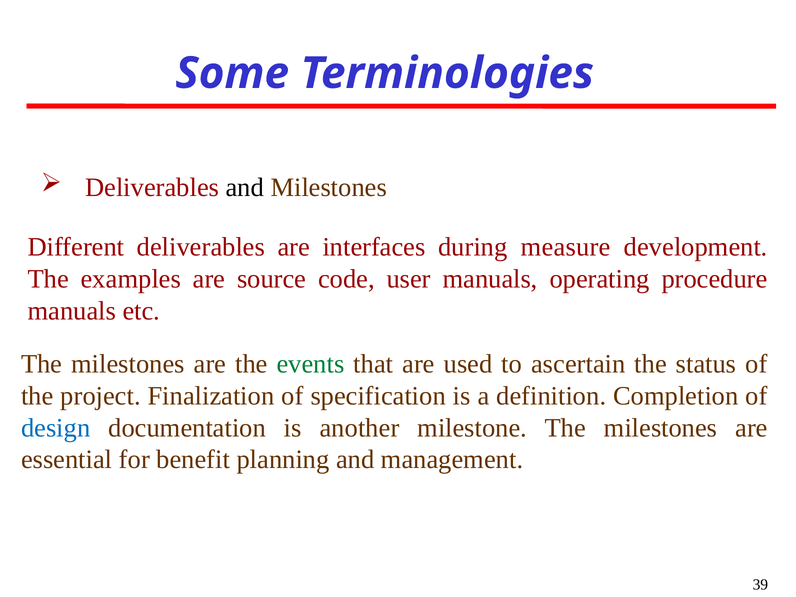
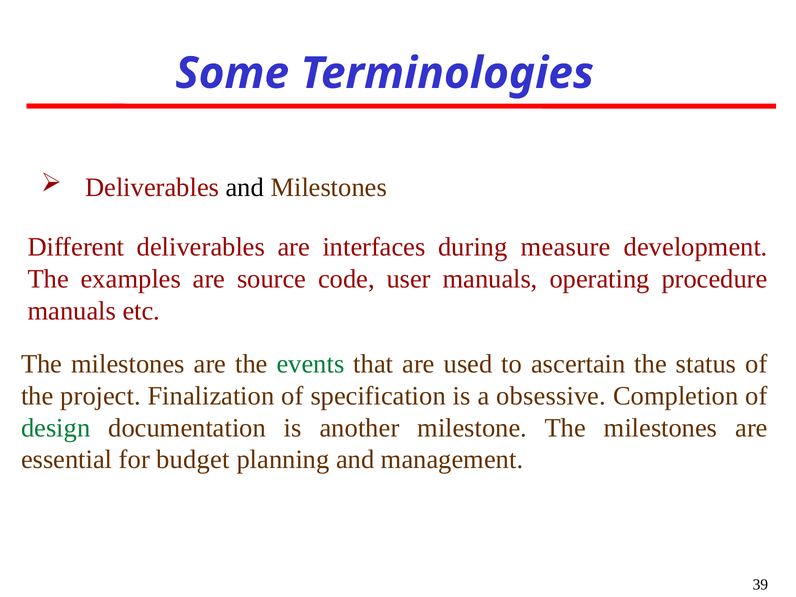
definition: definition -> obsessive
design colour: blue -> green
benefit: benefit -> budget
